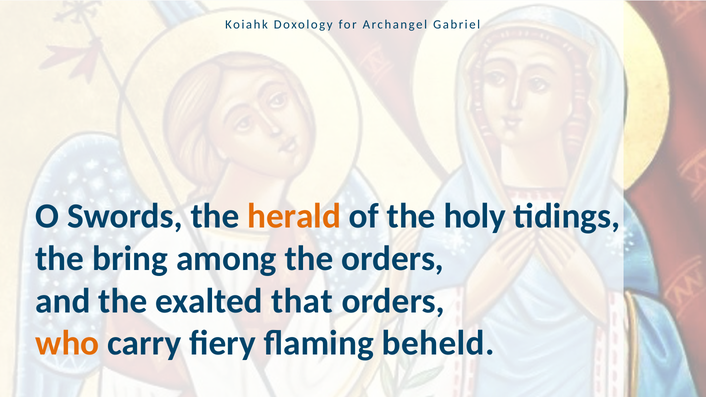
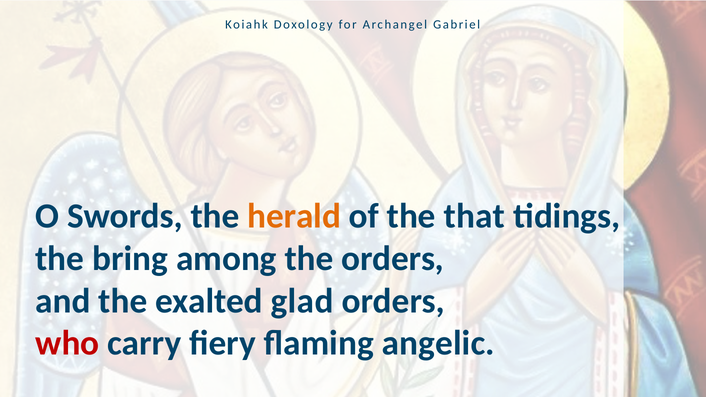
holy: holy -> that
that: that -> glad
who colour: orange -> red
beheld: beheld -> angelic
